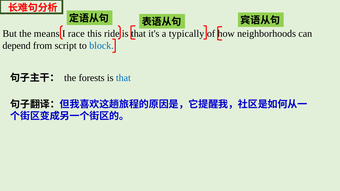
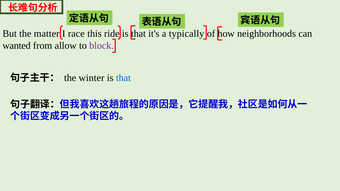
means: means -> matter
depend: depend -> wanted
script: script -> allow
block colour: blue -> purple
forests: forests -> winter
